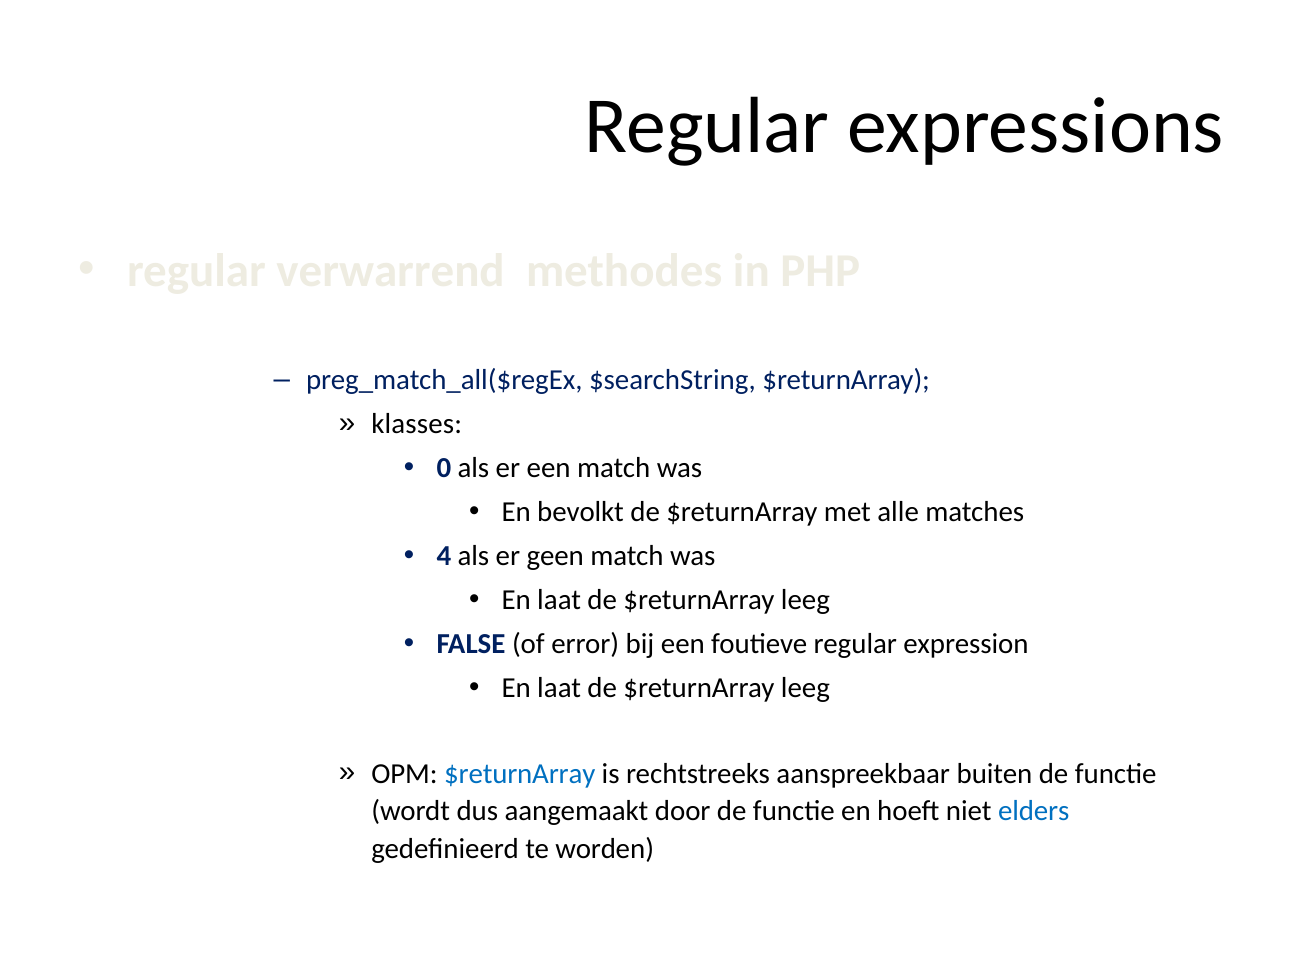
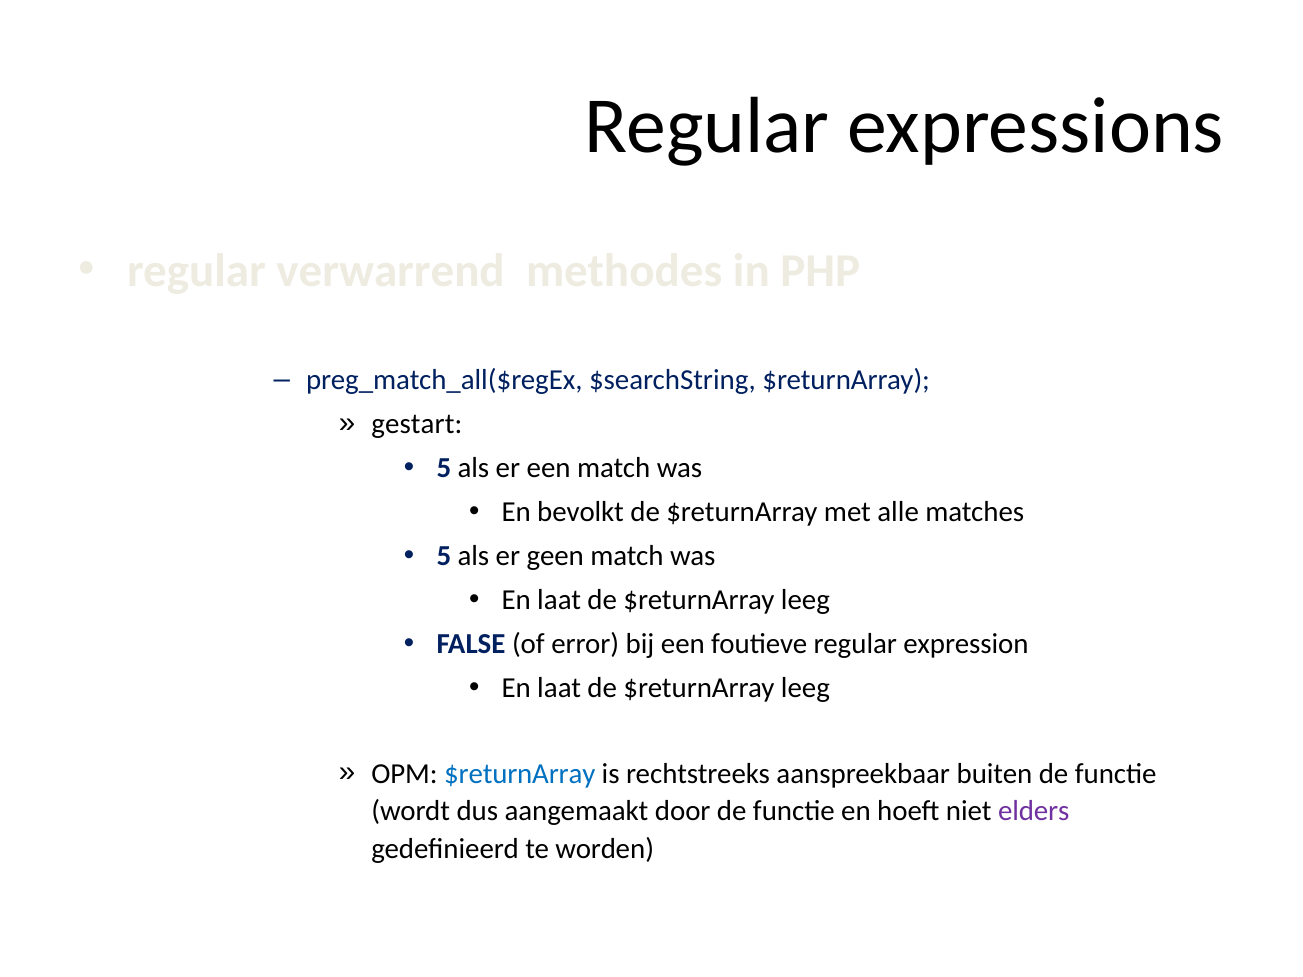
klasses: klasses -> gestart
0 at (444, 468): 0 -> 5
4 at (444, 556): 4 -> 5
elders colour: blue -> purple
